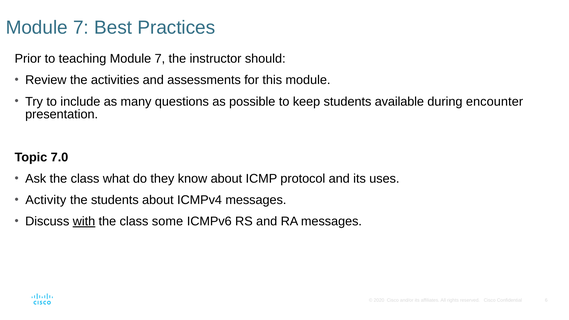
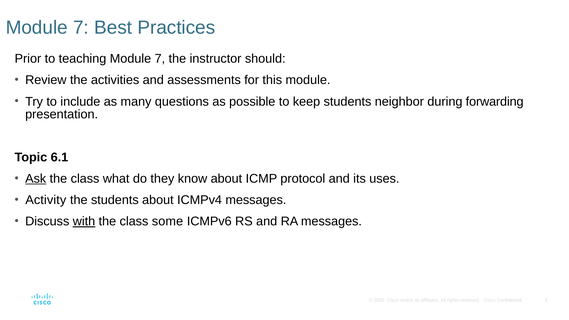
available: available -> neighbor
encounter: encounter -> forwarding
7.0: 7.0 -> 6.1
Ask underline: none -> present
